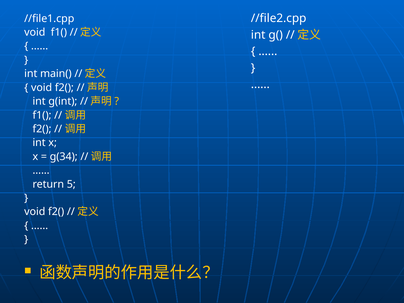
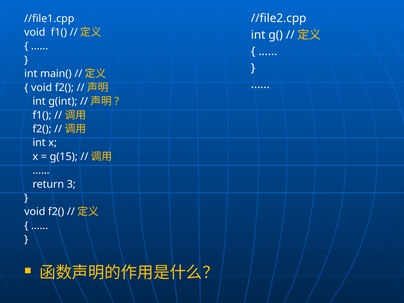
g(34: g(34 -> g(15
5: 5 -> 3
